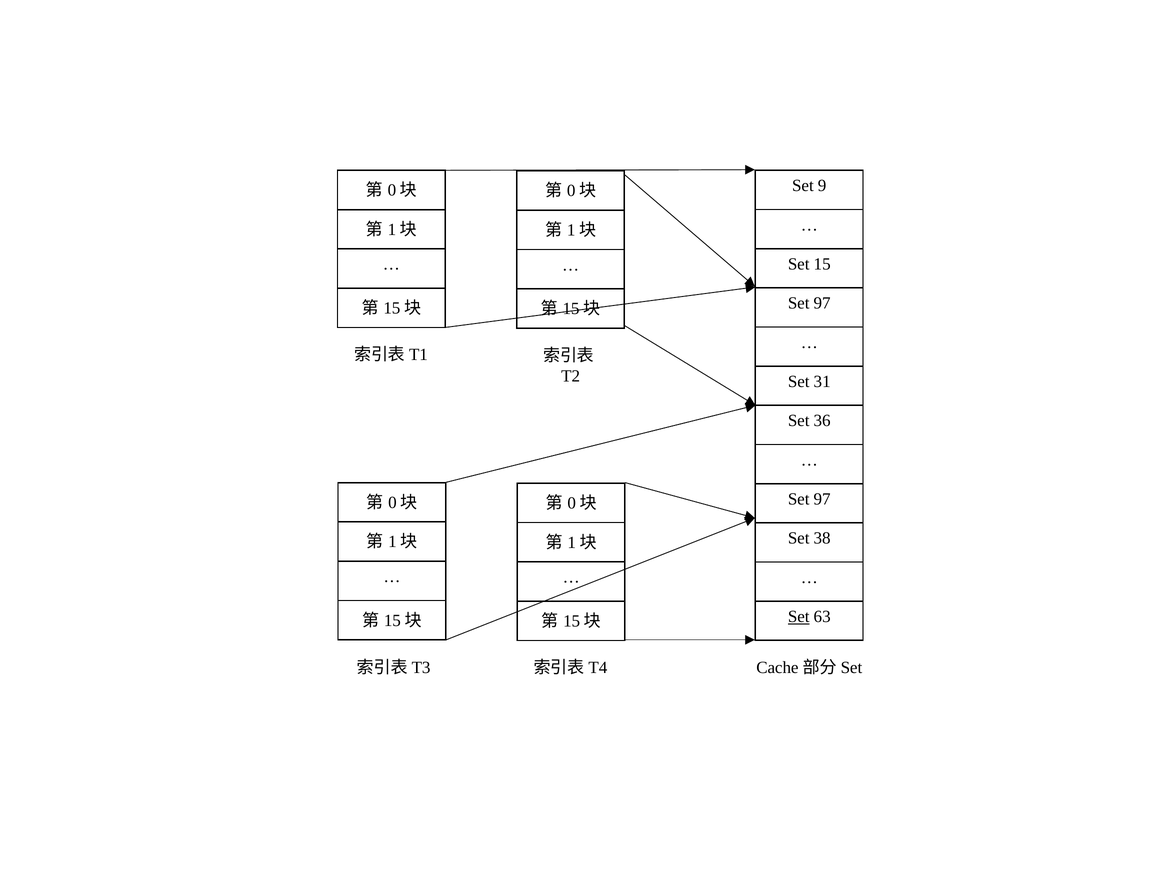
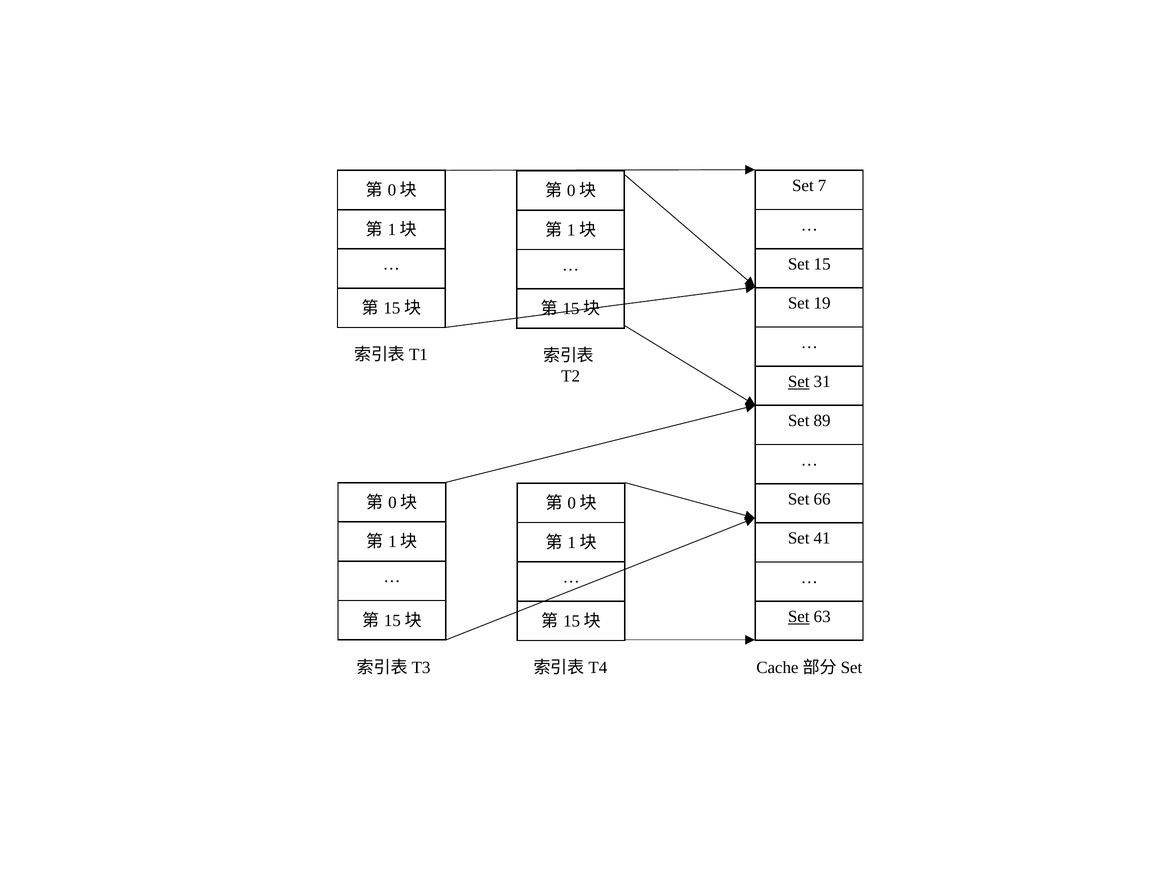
9: 9 -> 7
97 at (822, 303): 97 -> 19
Set at (799, 381) underline: none -> present
36: 36 -> 89
97 at (822, 499): 97 -> 66
38: 38 -> 41
